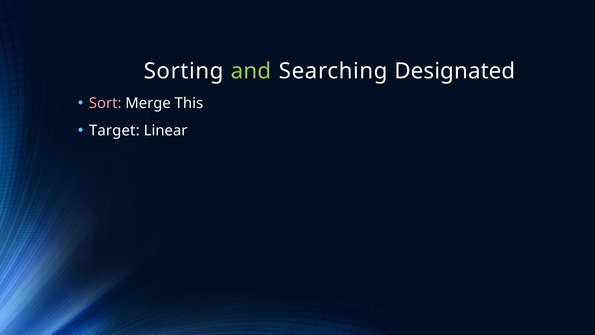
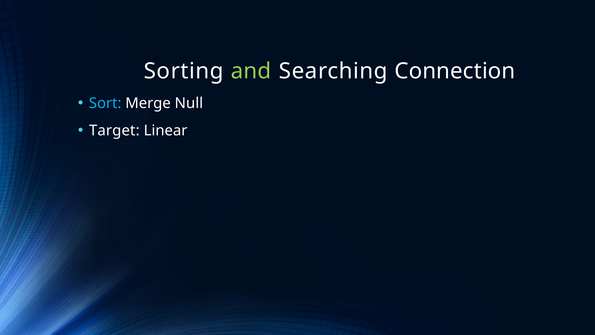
Designated: Designated -> Connection
Sort colour: pink -> light blue
This: This -> Null
